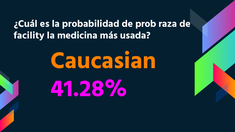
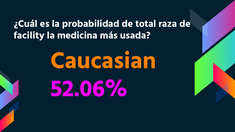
prob: prob -> total
41.28%: 41.28% -> 52.06%
